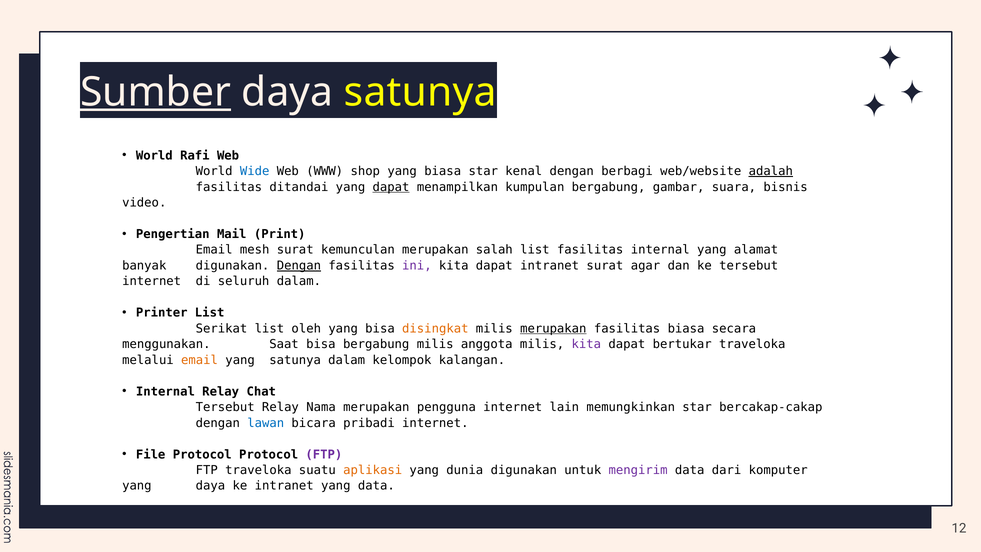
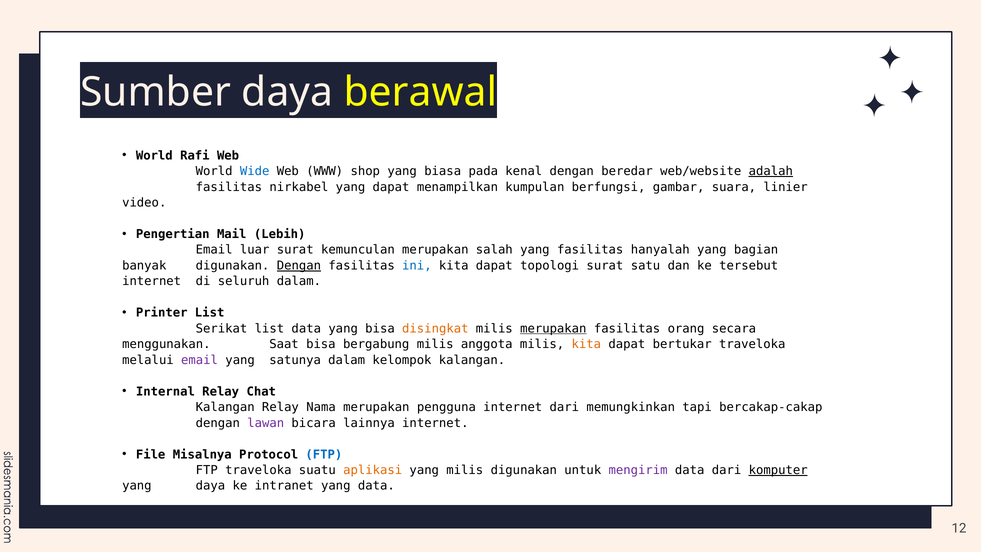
Sumber underline: present -> none
daya satunya: satunya -> berawal
biasa star: star -> pada
berbagi: berbagi -> beredar
ditandai: ditandai -> nirkabel
dapat at (391, 187) underline: present -> none
kumpulan bergabung: bergabung -> berfungsi
bisnis: bisnis -> linier
Print: Print -> Lebih
mesh: mesh -> luar
salah list: list -> yang
fasilitas internal: internal -> hanyalah
alamat: alamat -> bagian
ini colour: purple -> blue
dapat intranet: intranet -> topologi
agar: agar -> satu
list oleh: oleh -> data
fasilitas biasa: biasa -> orang
kita at (586, 344) colour: purple -> orange
email at (200, 360) colour: orange -> purple
Tersebut at (225, 407): Tersebut -> Kalangan
internet lain: lain -> dari
memungkinkan star: star -> tapi
lawan colour: blue -> purple
pribadi: pribadi -> lainnya
File Protocol: Protocol -> Misalnya
FTP at (324, 454) colour: purple -> blue
yang dunia: dunia -> milis
komputer underline: none -> present
